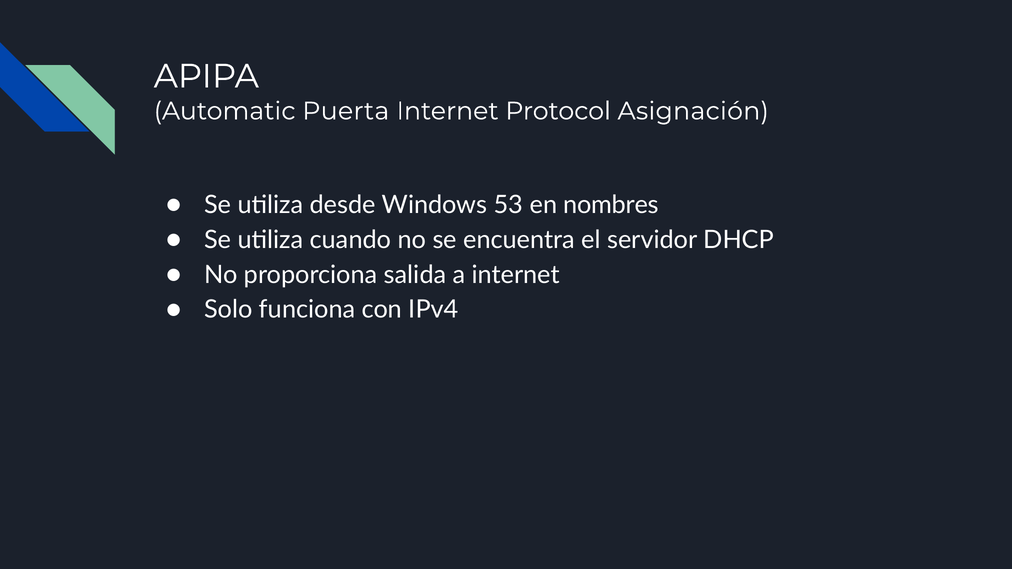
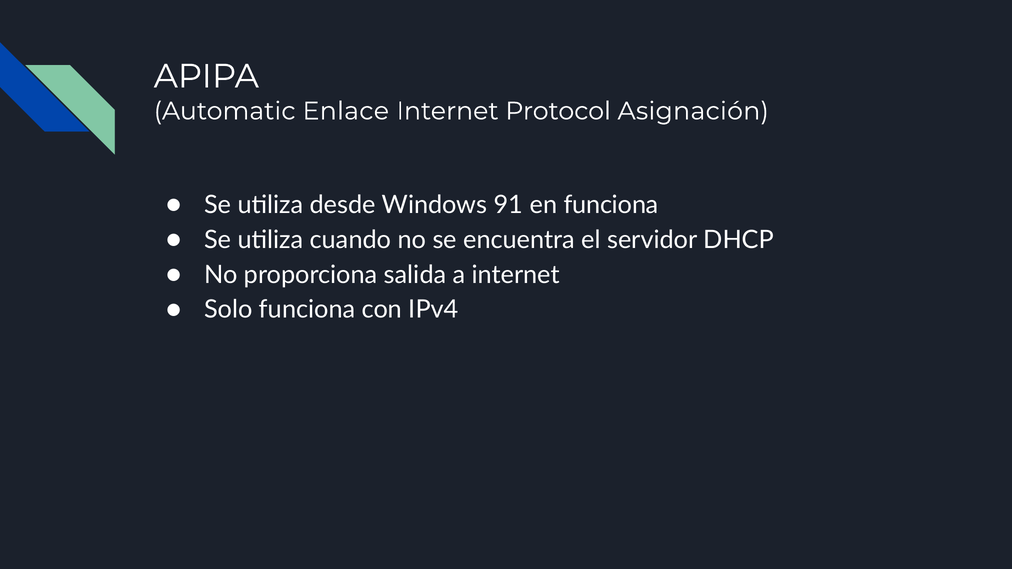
Puerta: Puerta -> Enlace
53: 53 -> 91
en nombres: nombres -> funciona
